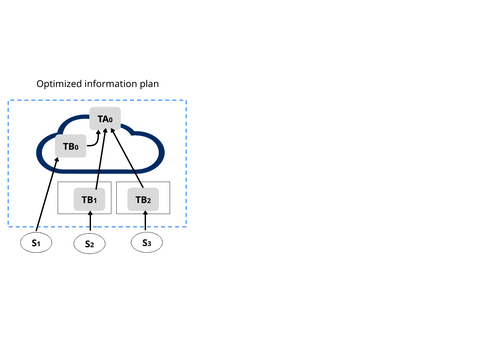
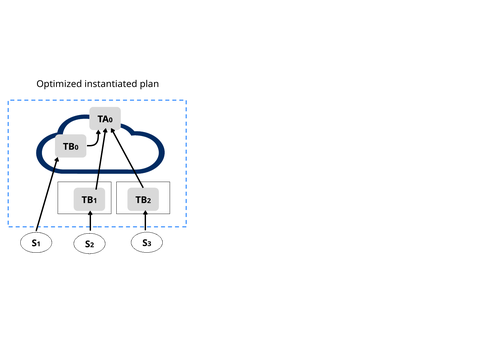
information: information -> instantiated
